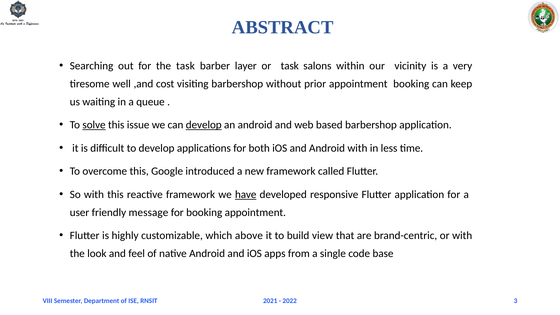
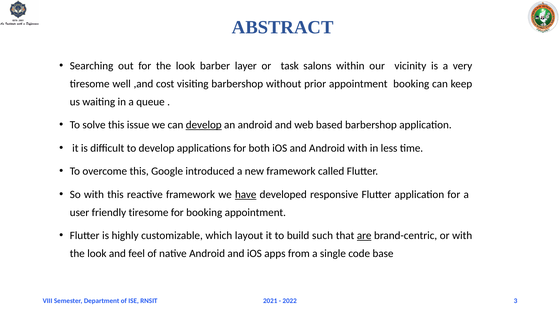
for the task: task -> look
solve underline: present -> none
friendly message: message -> tiresome
above: above -> layout
view: view -> such
are underline: none -> present
